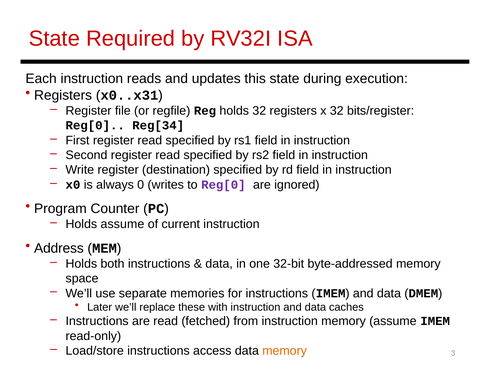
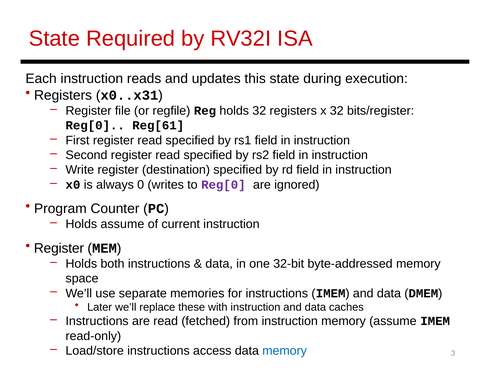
Reg[34: Reg[34 -> Reg[61
Address at (59, 248): Address -> Register
memory at (285, 351) colour: orange -> blue
